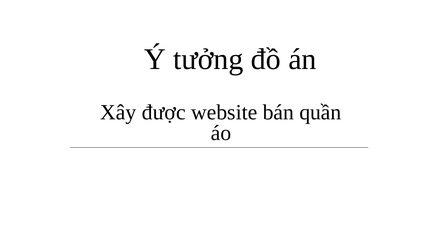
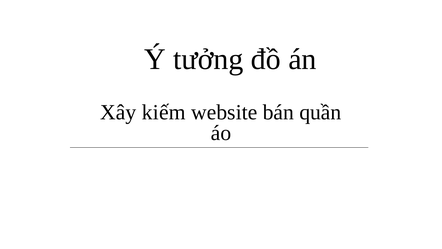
được: được -> kiếm
